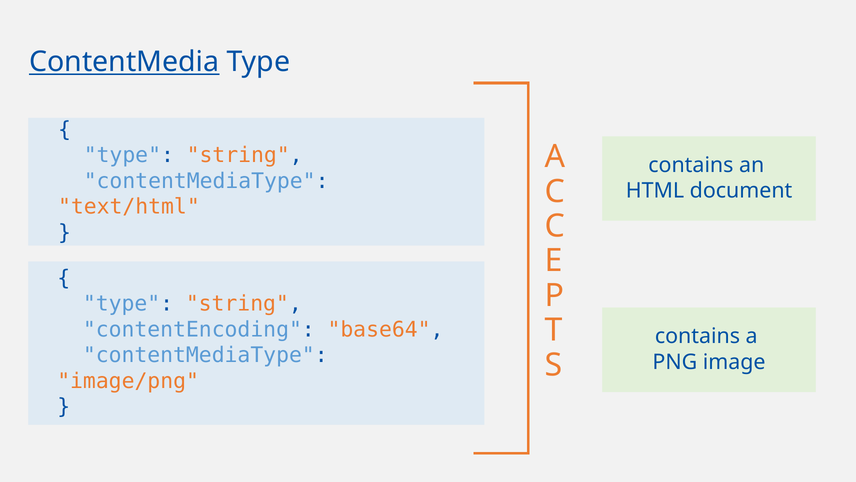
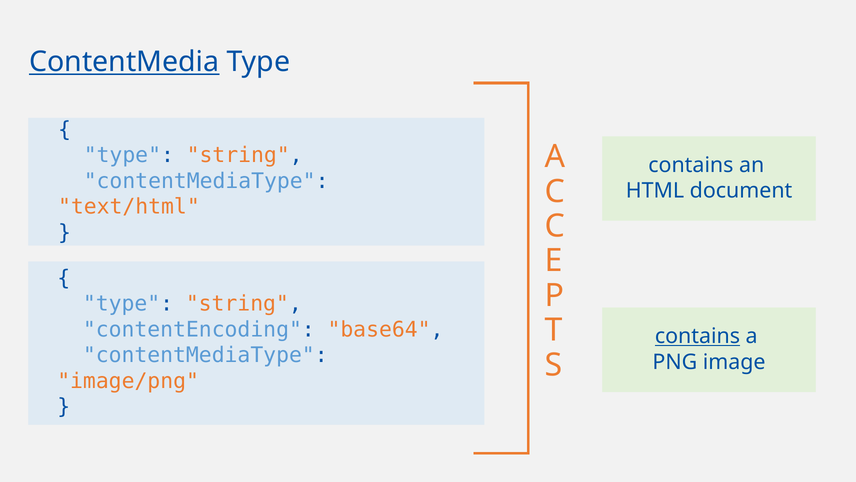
contains at (697, 336) underline: none -> present
